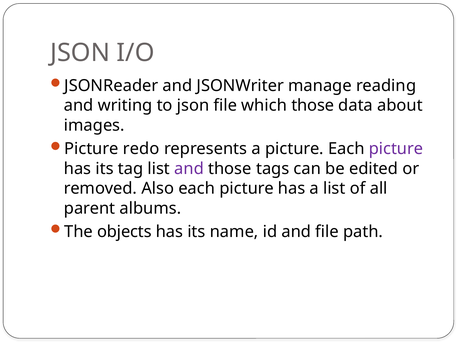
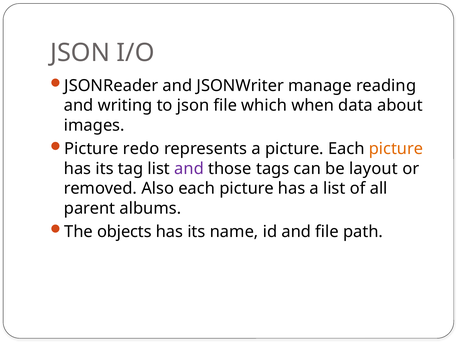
which those: those -> when
picture at (396, 149) colour: purple -> orange
edited: edited -> layout
